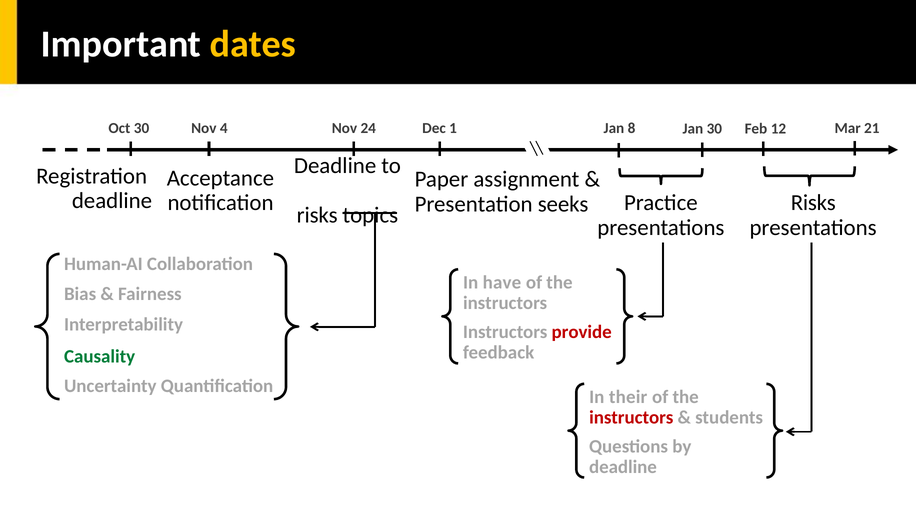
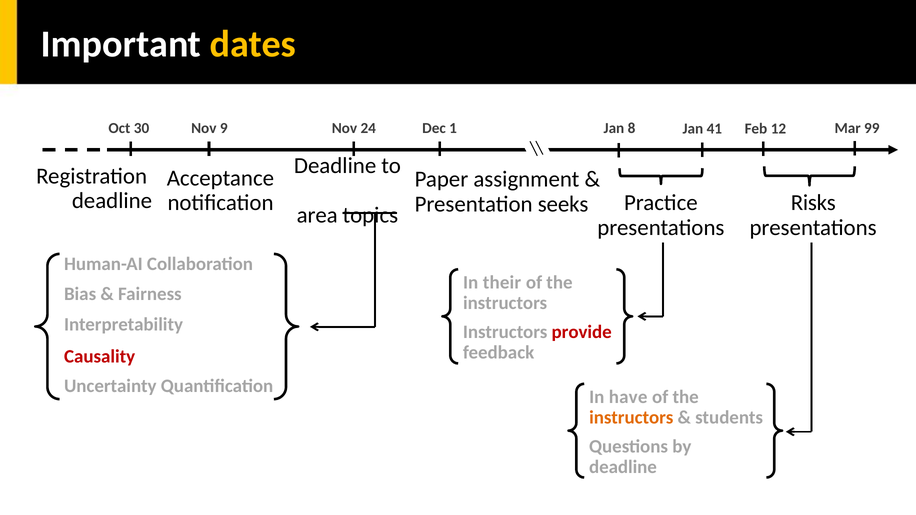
4: 4 -> 9
21: 21 -> 99
Jan 30: 30 -> 41
risks at (317, 215): risks -> area
have: have -> their
Causality colour: green -> red
their: their -> have
instructors at (631, 418) colour: red -> orange
